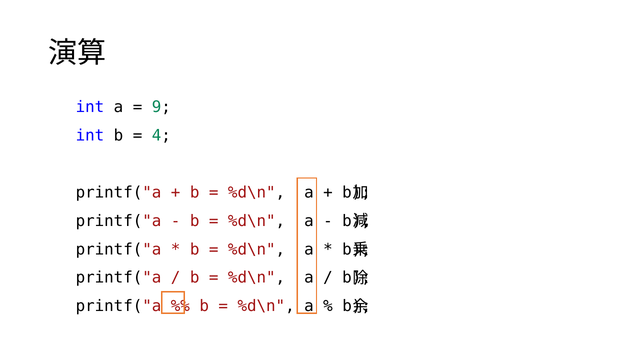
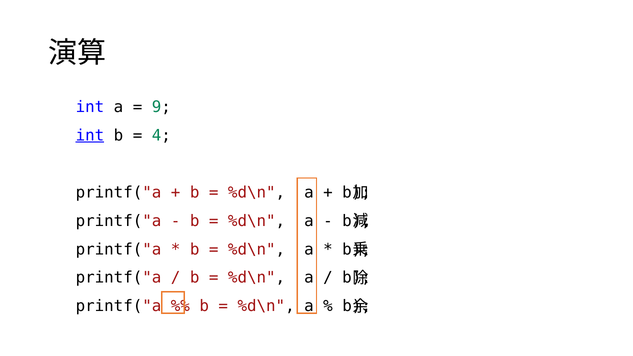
int at (90, 135) underline: none -> present
